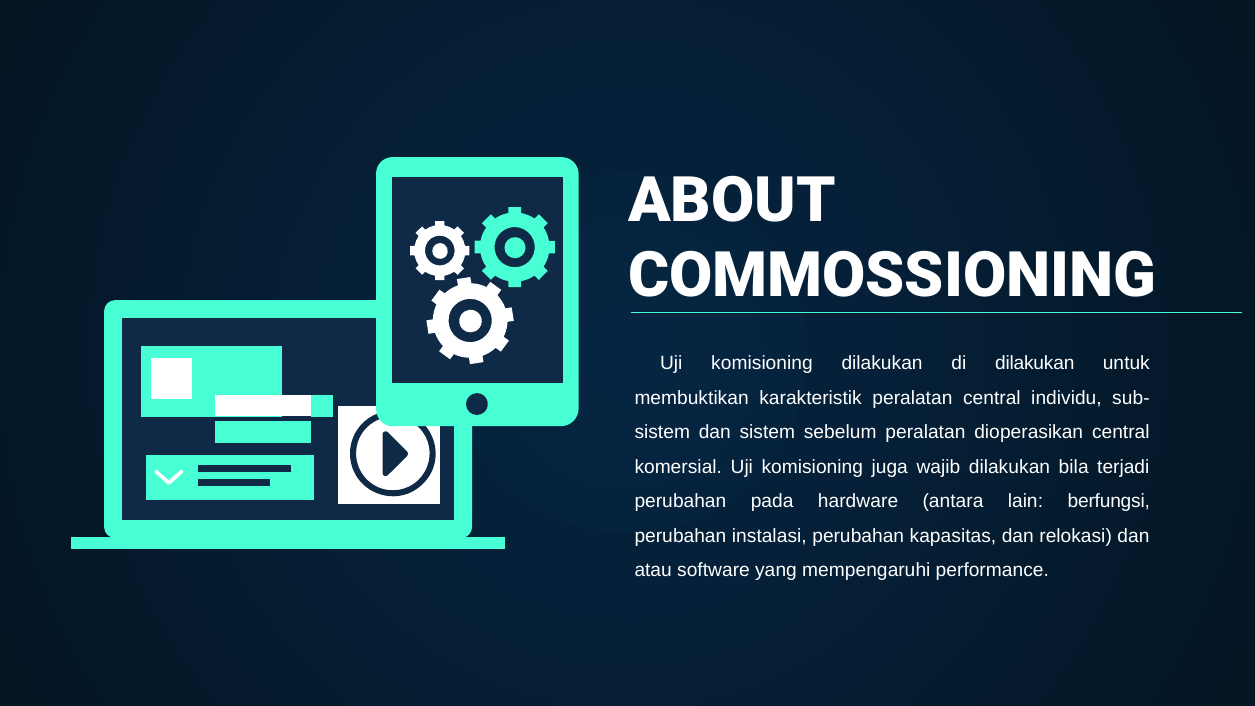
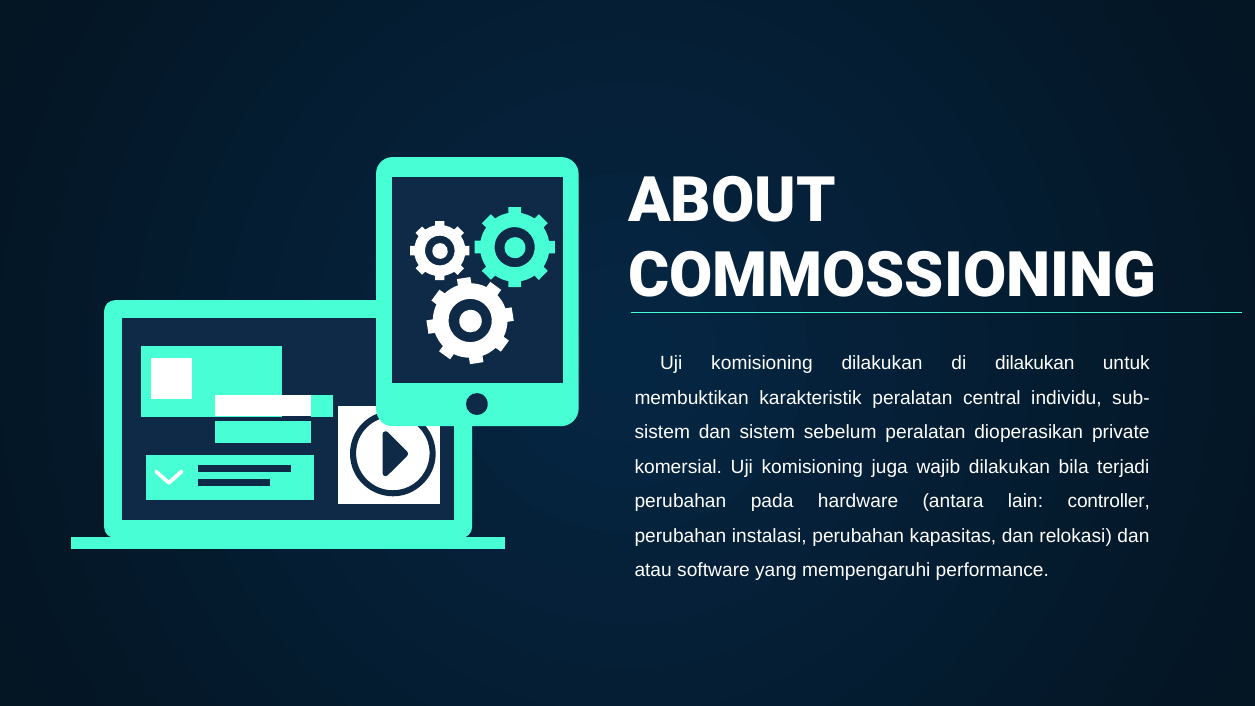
dioperasikan central: central -> private
berfungsi: berfungsi -> controller
